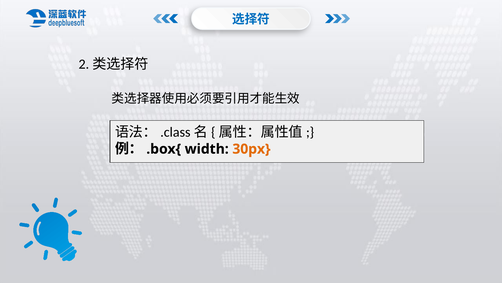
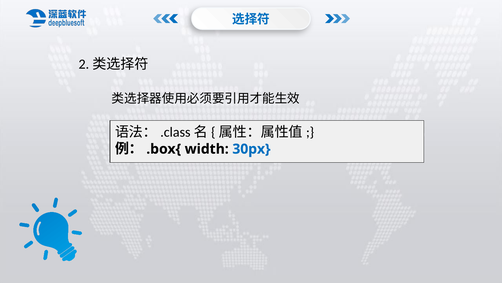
30px colour: orange -> blue
